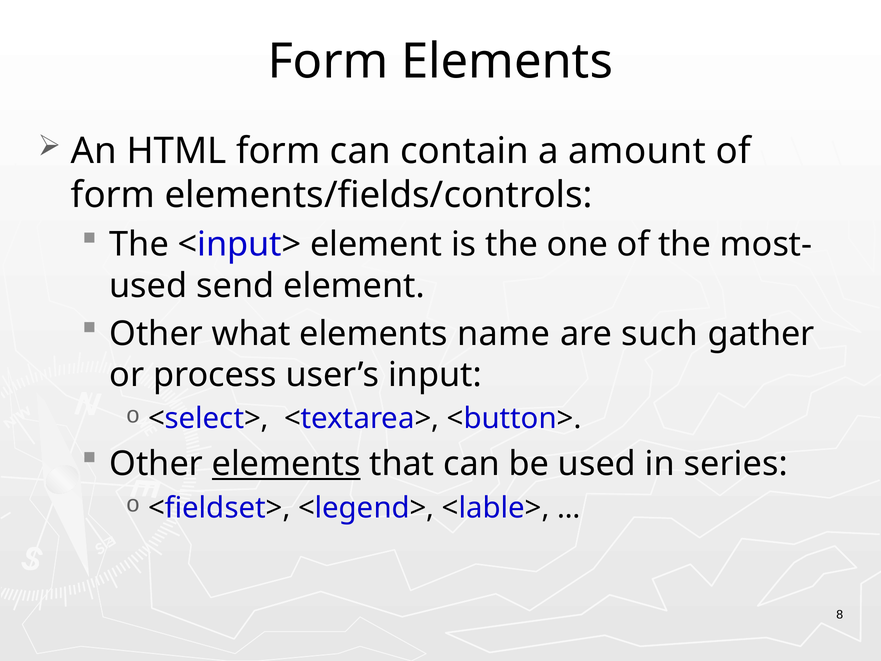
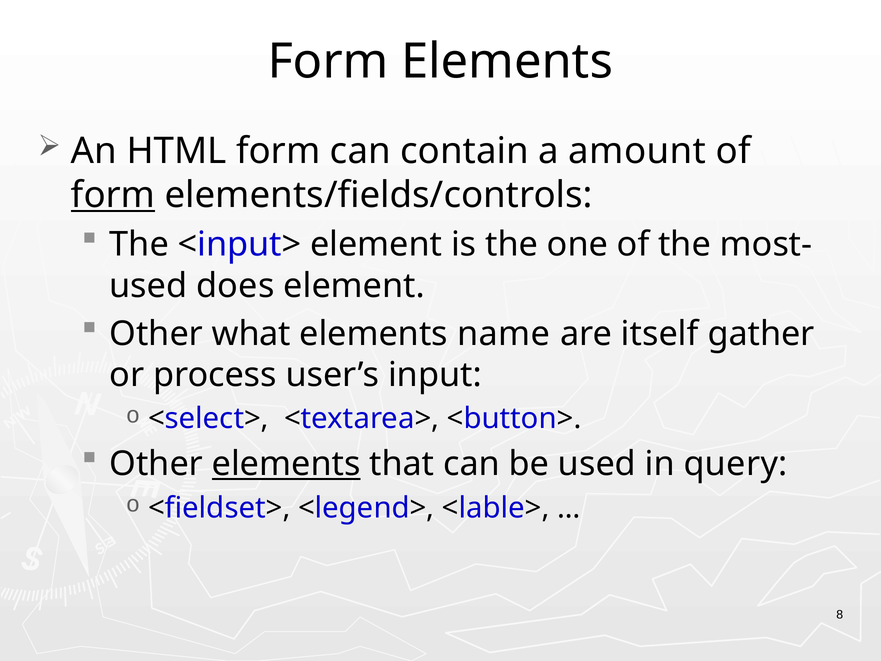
form at (113, 195) underline: none -> present
send: send -> does
such: such -> itself
series: series -> query
